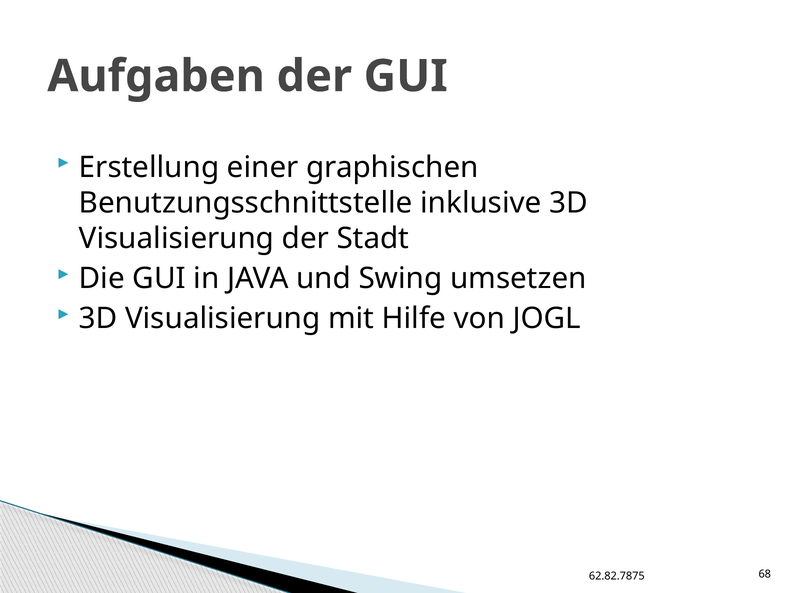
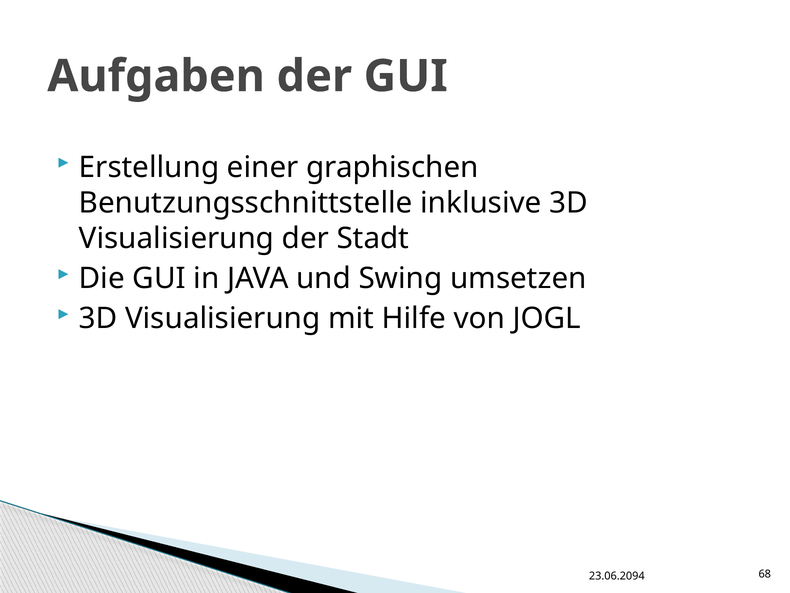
62.82.7875: 62.82.7875 -> 23.06.2094
